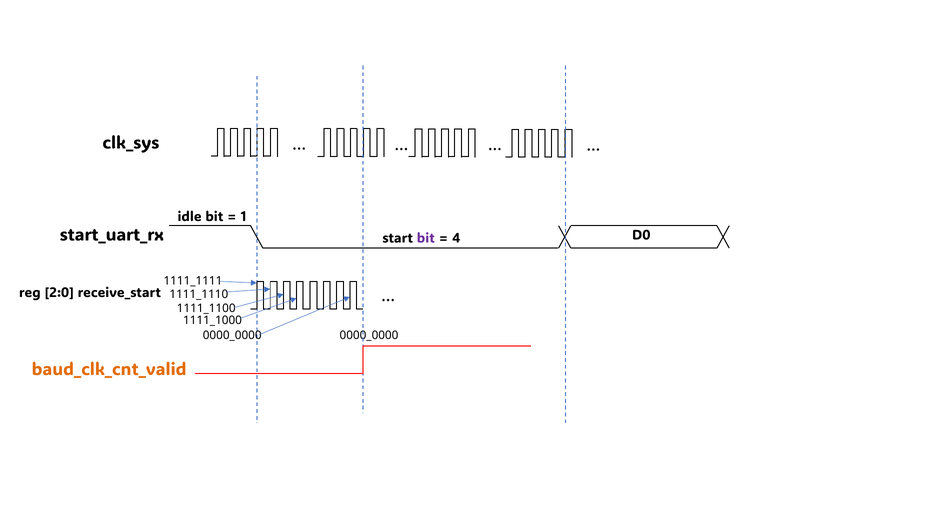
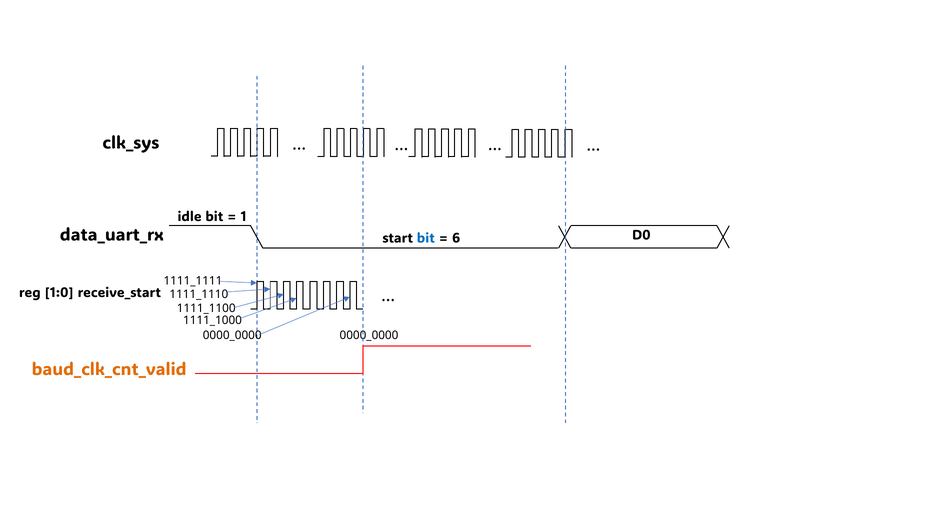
start_uart_rx: start_uart_rx -> data_uart_rx
bit at (426, 238) colour: purple -> blue
4: 4 -> 6
2:0: 2:0 -> 1:0
